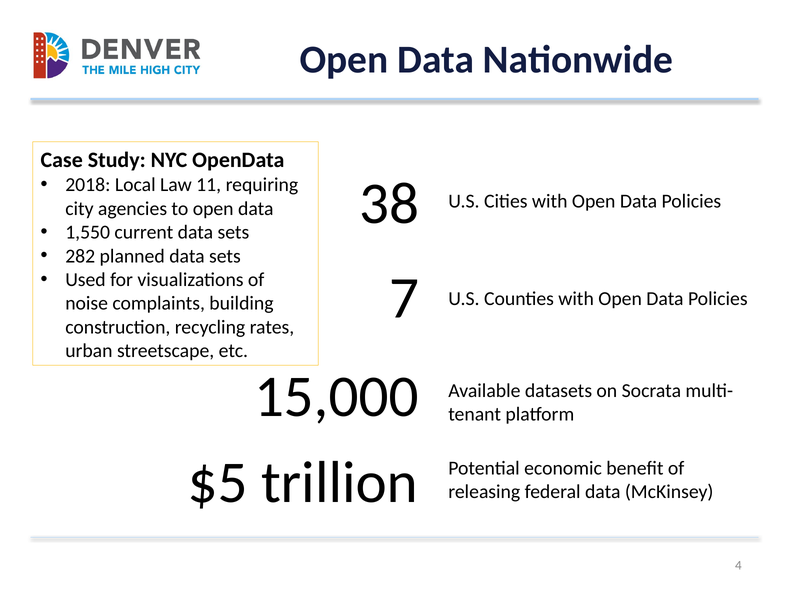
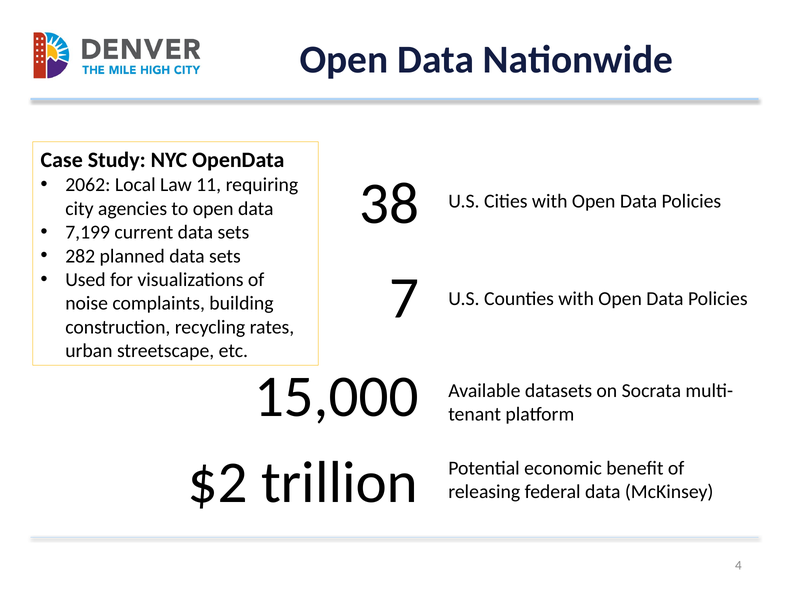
2018: 2018 -> 2062
1,550: 1,550 -> 7,199
$5: $5 -> $2
